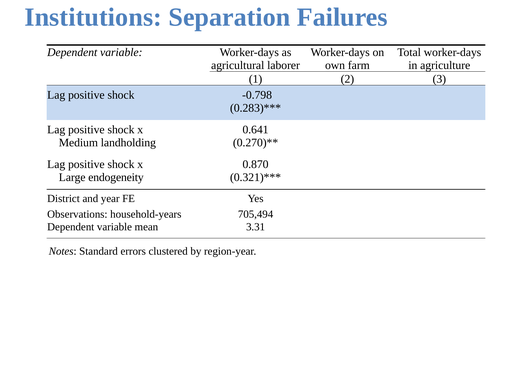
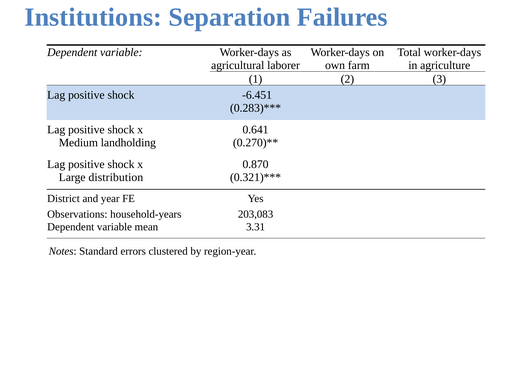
-0.798: -0.798 -> -6.451
endogeneity: endogeneity -> distribution
705,494: 705,494 -> 203,083
